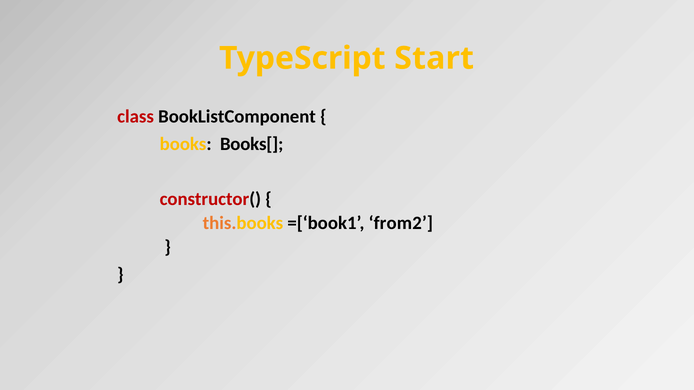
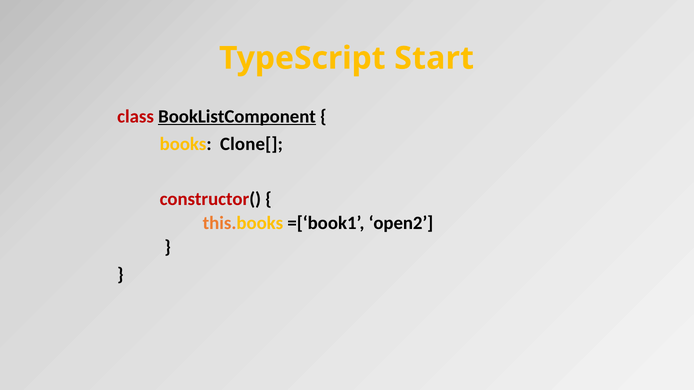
BookListComponent underline: none -> present
Books[: Books[ -> Clone[
from2: from2 -> open2
